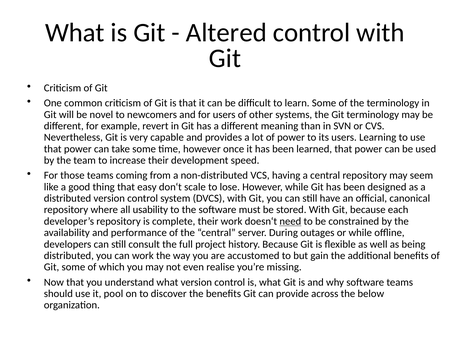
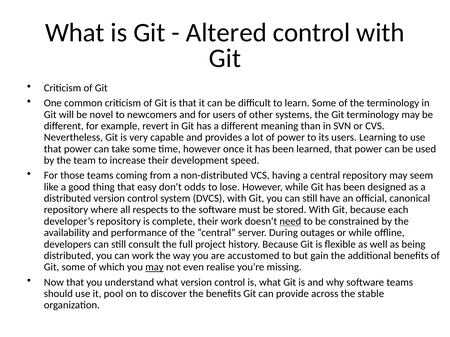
scale: scale -> odds
usability: usability -> respects
may at (154, 268) underline: none -> present
below: below -> stable
